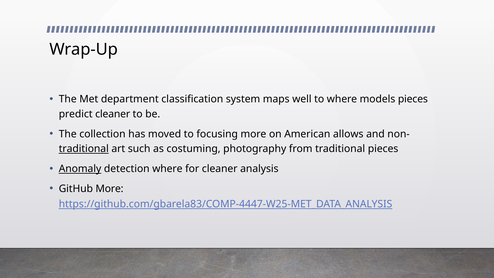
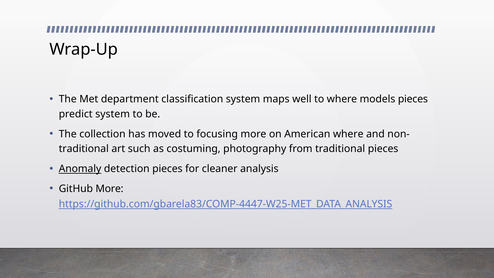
predict cleaner: cleaner -> system
American allows: allows -> where
traditional at (84, 149) underline: present -> none
detection where: where -> pieces
